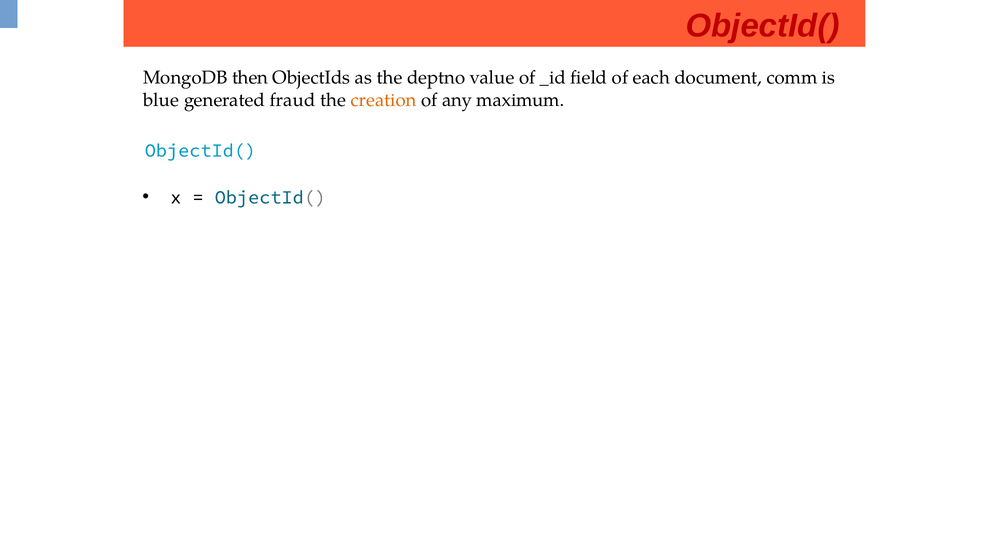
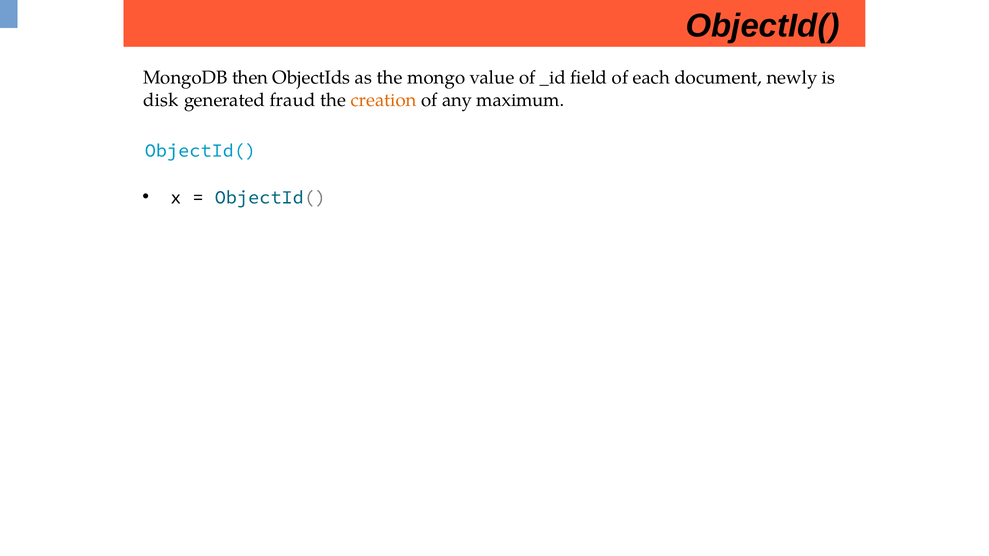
ObjectId( at (763, 26) colour: red -> black
deptno: deptno -> mongo
comm: comm -> newly
blue: blue -> disk
